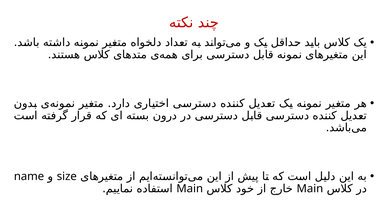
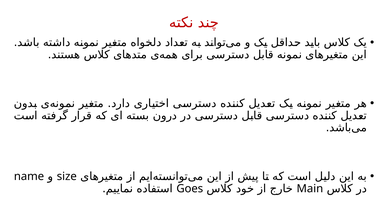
Main at (190, 189): Main -> Goes
